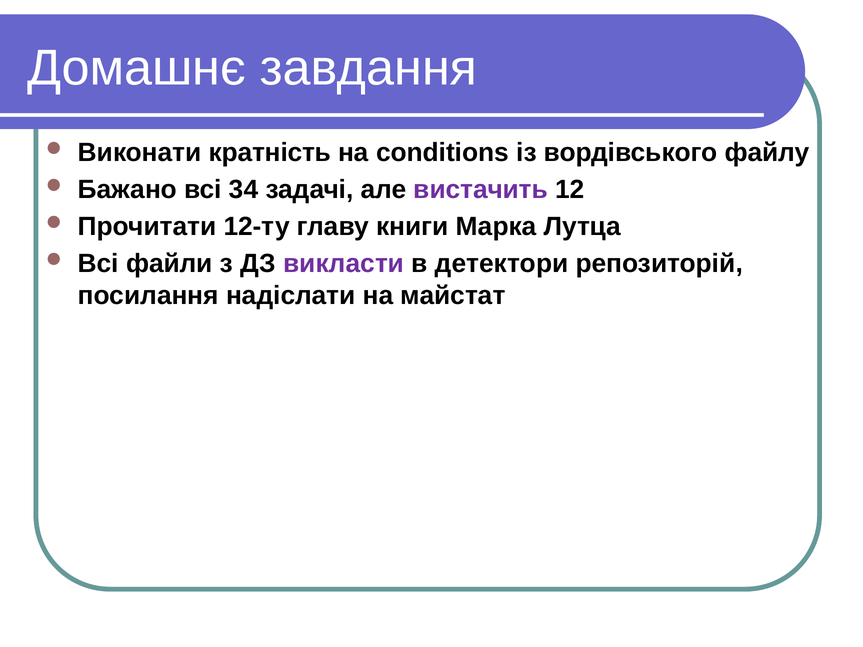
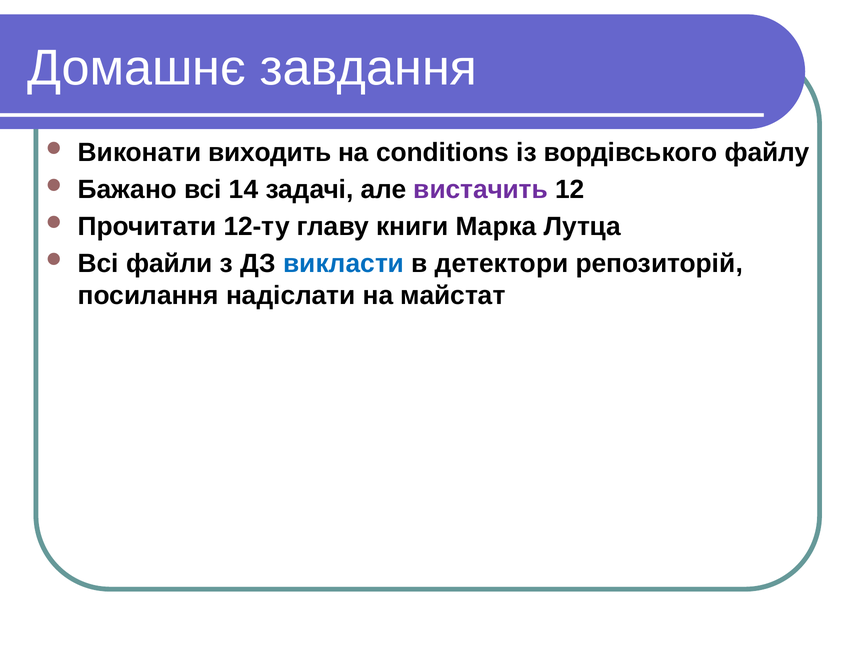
кратність: кратність -> виходить
34: 34 -> 14
викласти colour: purple -> blue
